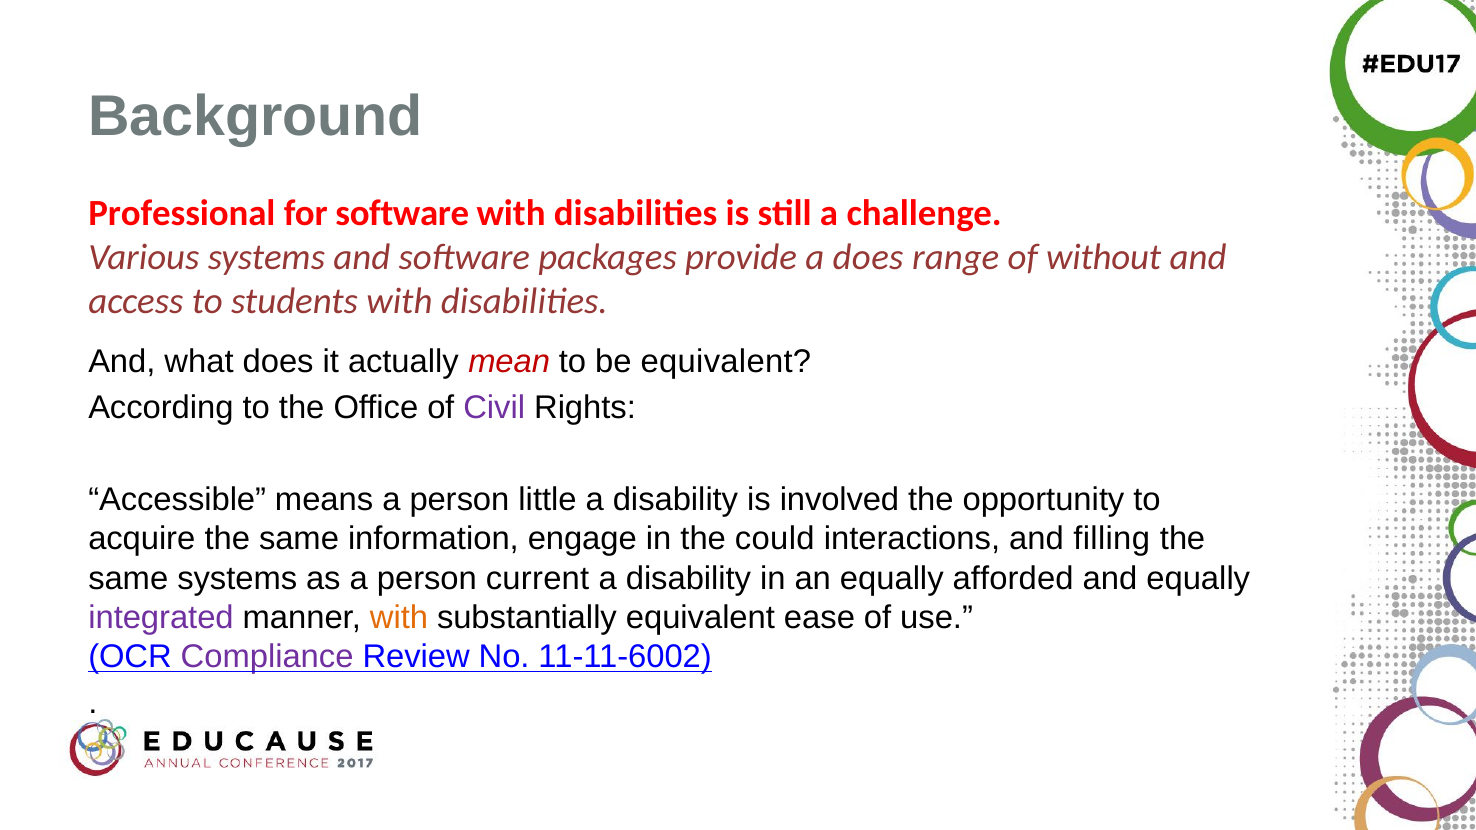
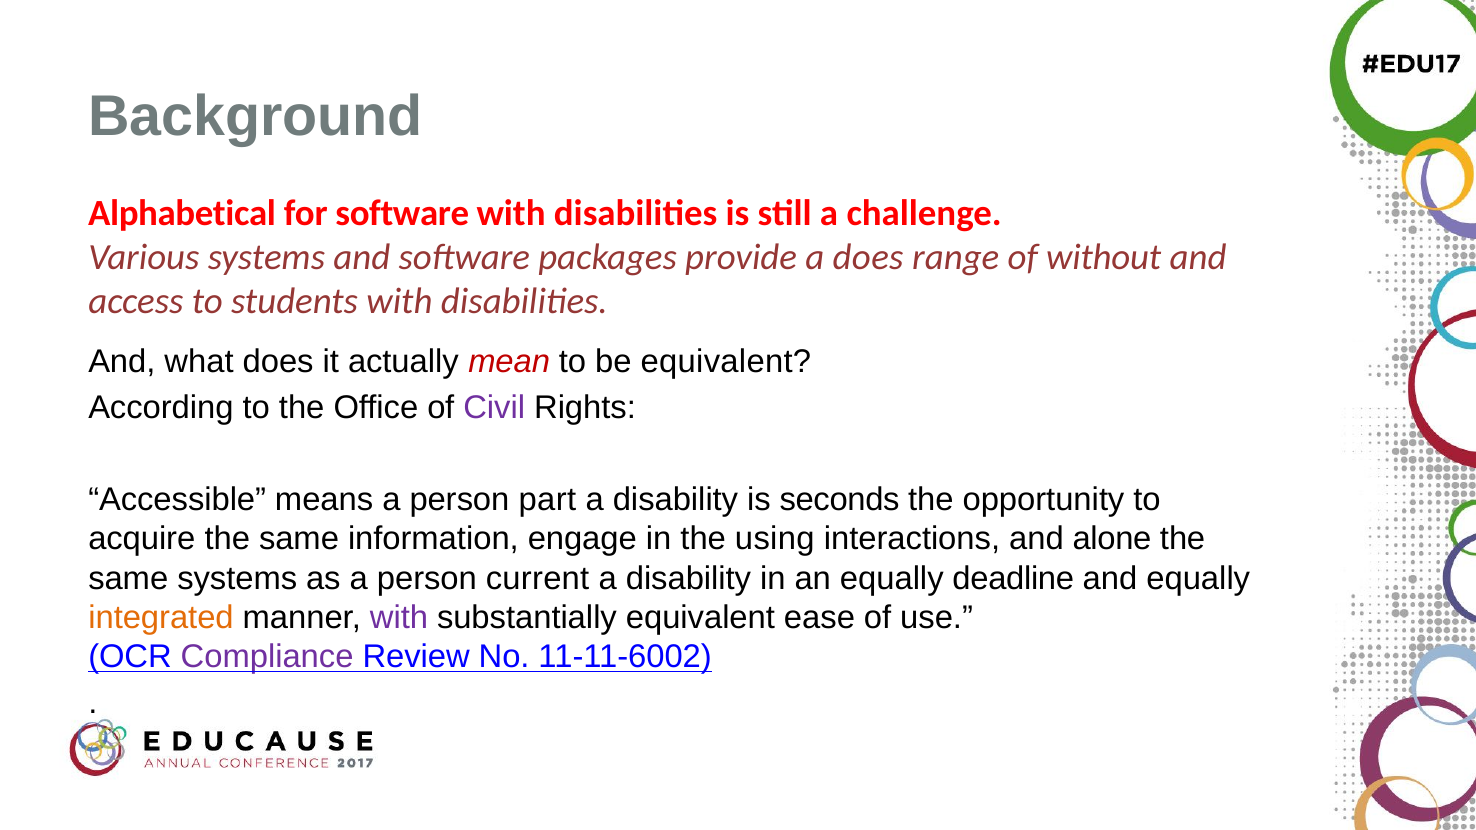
Professional: Professional -> Alphabetical
little: little -> part
involved: involved -> seconds
could: could -> using
filling: filling -> alone
afforded: afforded -> deadline
integrated colour: purple -> orange
with at (399, 618) colour: orange -> purple
